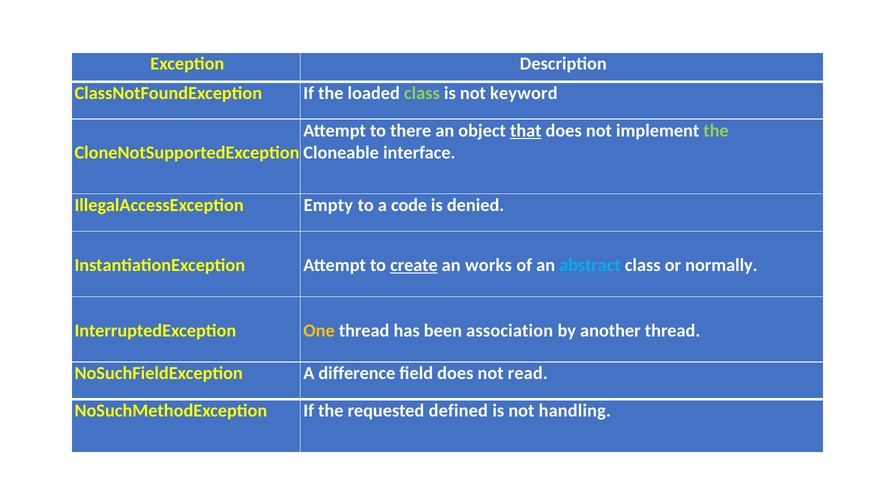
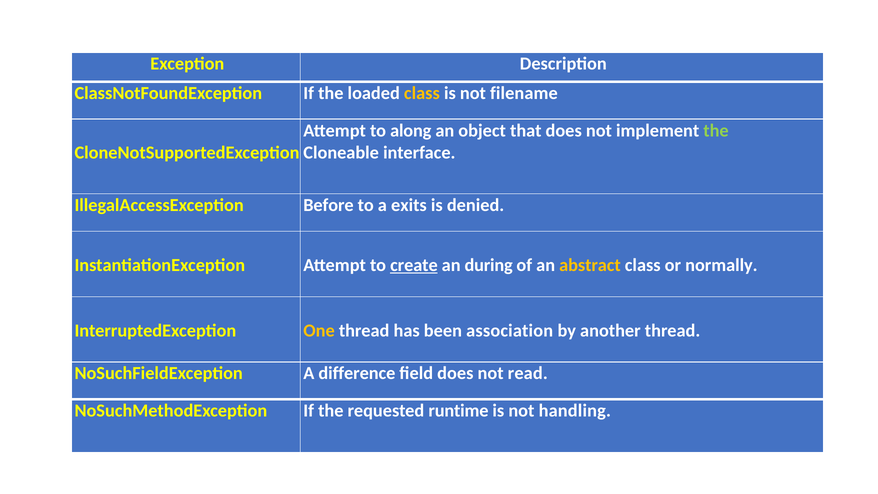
class at (422, 93) colour: light green -> yellow
keyword: keyword -> filename
there: there -> along
that underline: present -> none
Empty: Empty -> Before
code: code -> exits
works: works -> during
abstract colour: light blue -> yellow
defined: defined -> runtime
